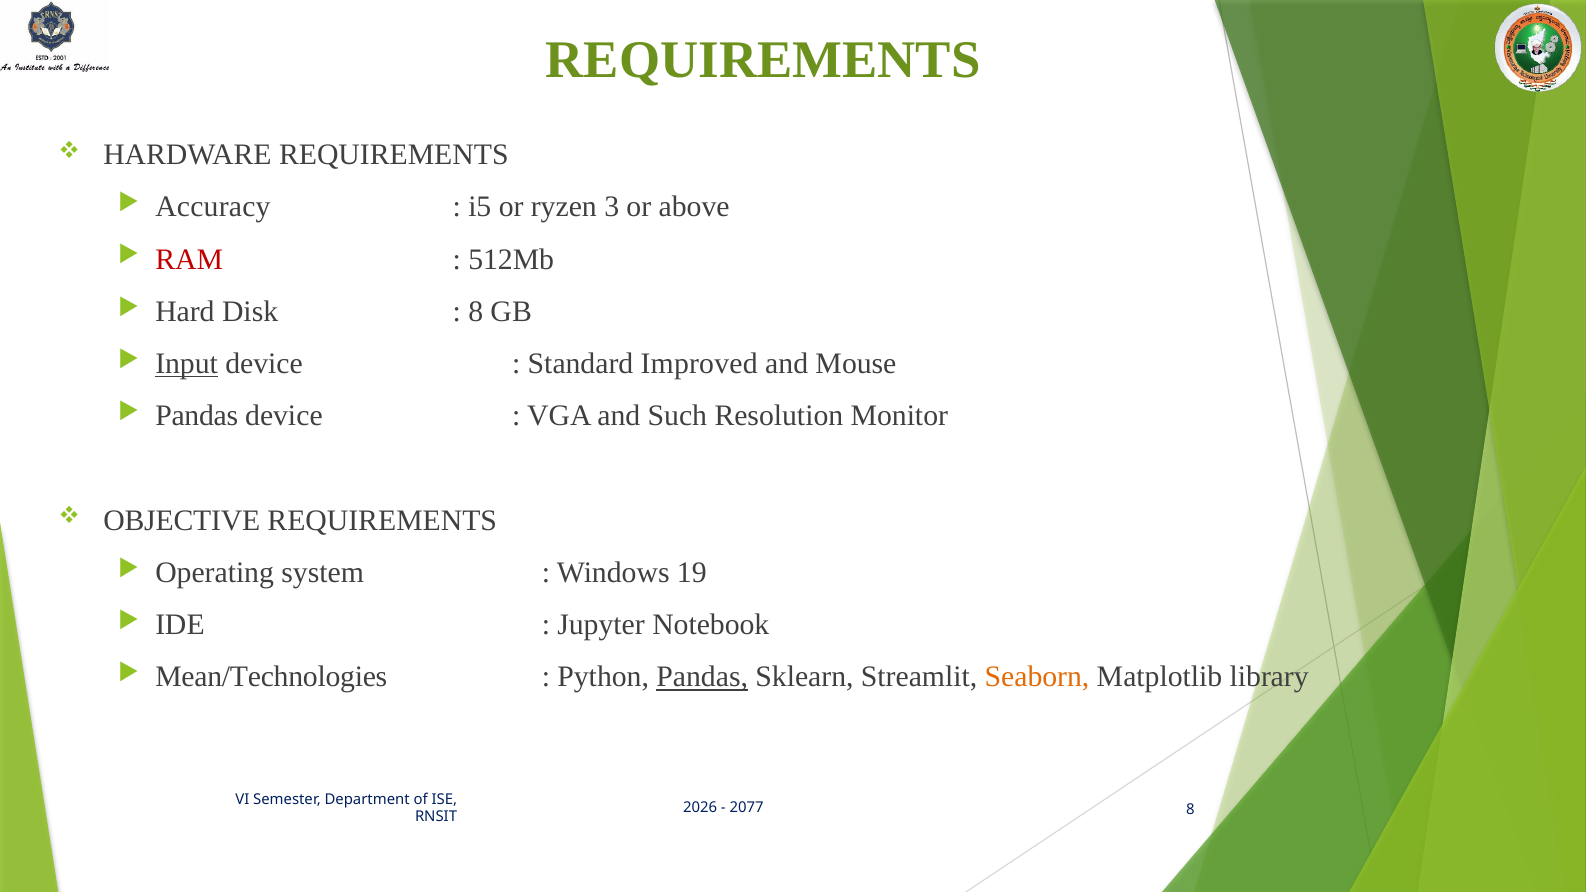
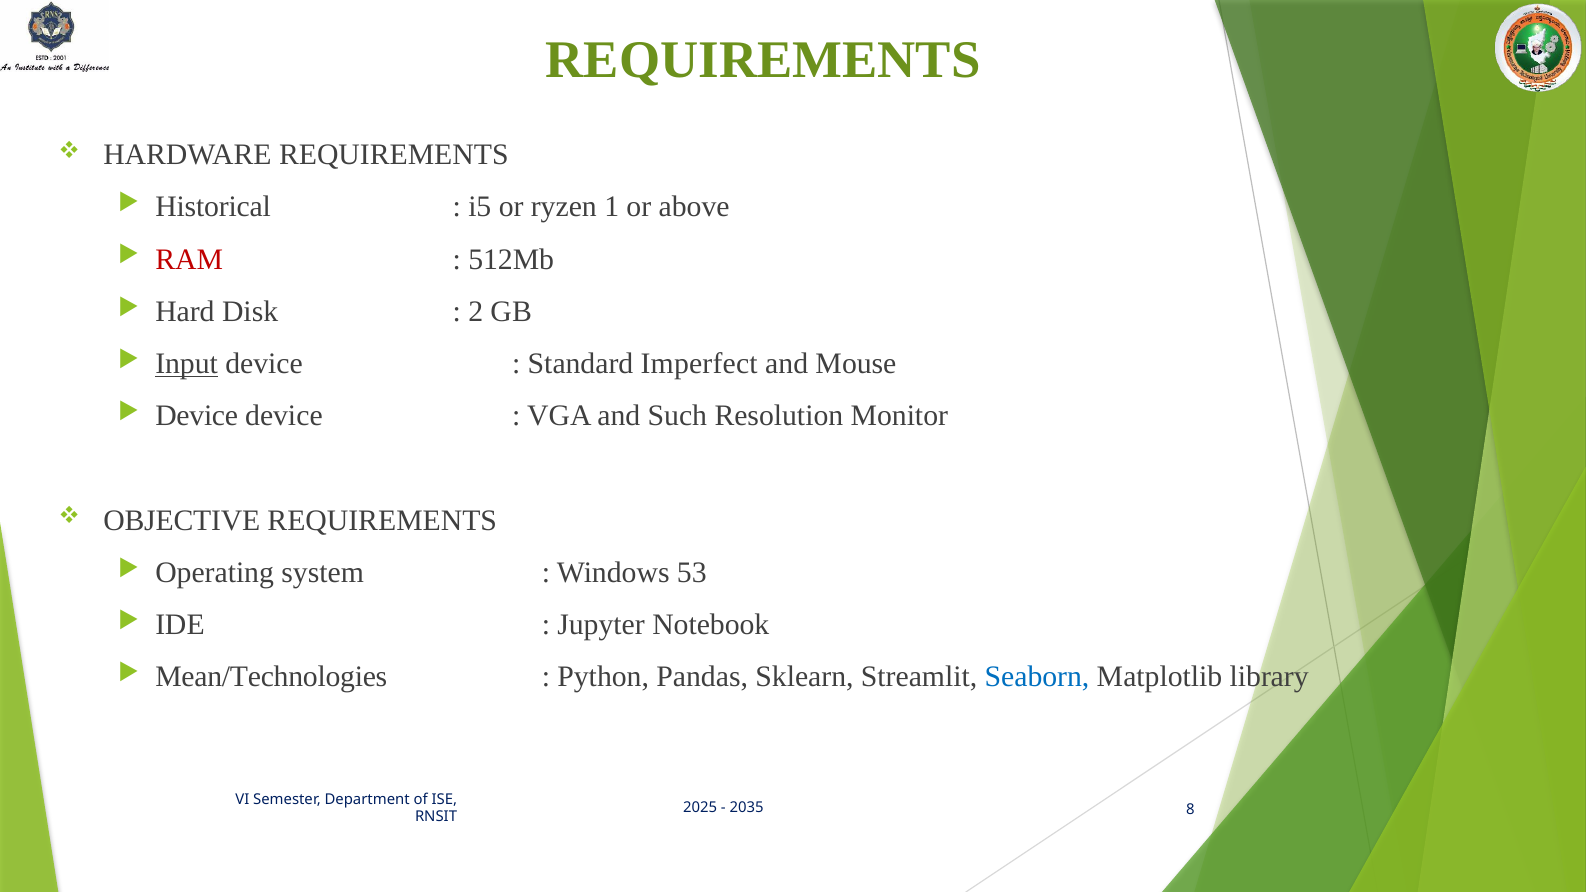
Accuracy: Accuracy -> Historical
3: 3 -> 1
8 at (476, 312): 8 -> 2
Improved: Improved -> Imperfect
Pandas at (197, 416): Pandas -> Device
19: 19 -> 53
Pandas at (702, 677) underline: present -> none
Seaborn colour: orange -> blue
2026: 2026 -> 2025
2077: 2077 -> 2035
